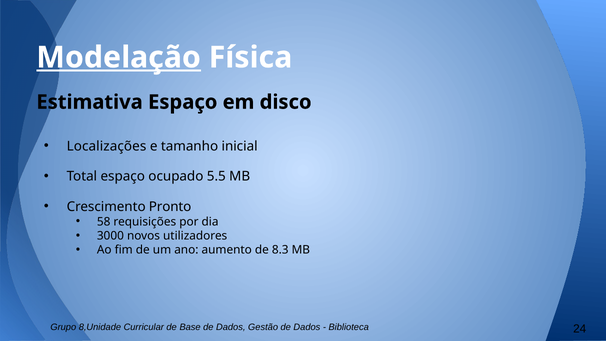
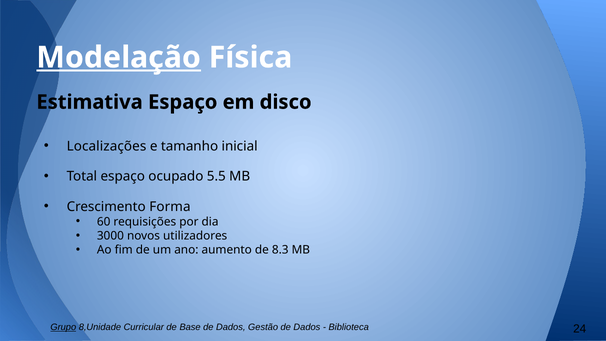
Pronto: Pronto -> Forma
58: 58 -> 60
Grupo underline: none -> present
